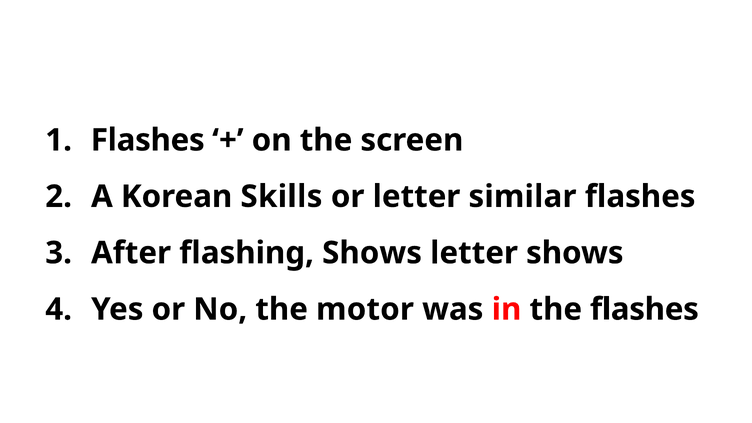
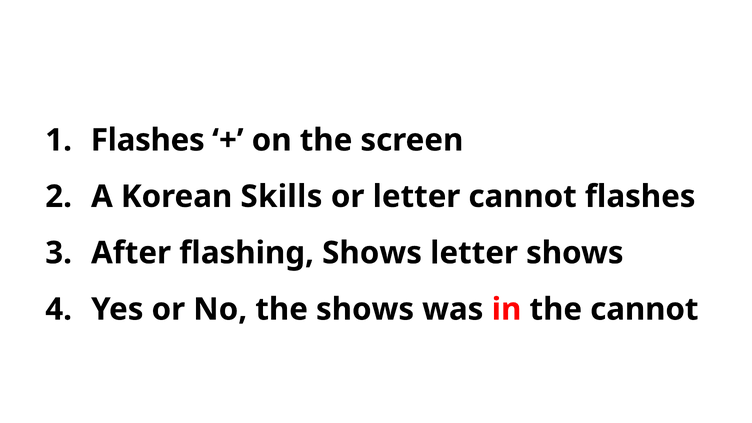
letter similar: similar -> cannot
the motor: motor -> shows
the flashes: flashes -> cannot
